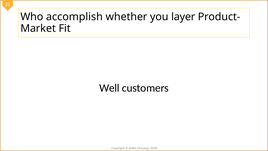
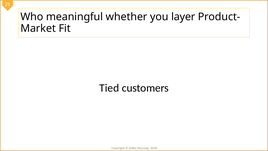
accomplish: accomplish -> meaningful
Well: Well -> Tied
